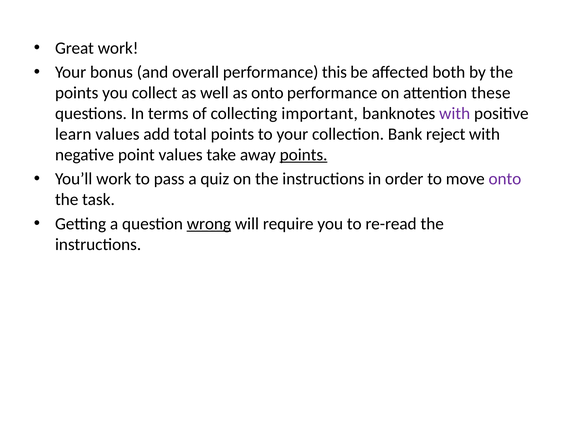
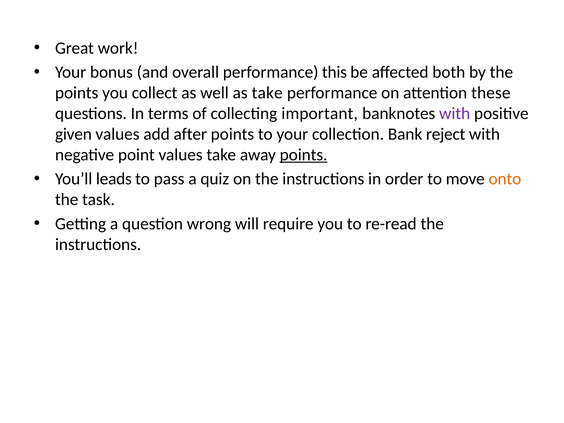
as onto: onto -> take
learn: learn -> given
total: total -> after
You’ll work: work -> leads
onto at (505, 179) colour: purple -> orange
wrong underline: present -> none
